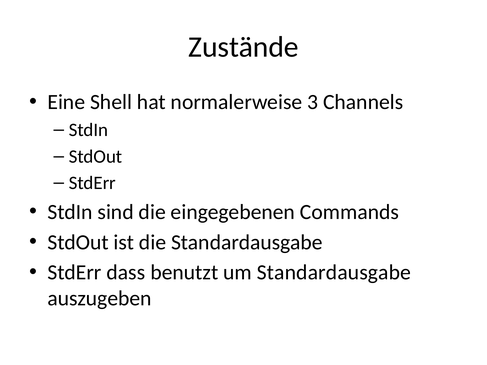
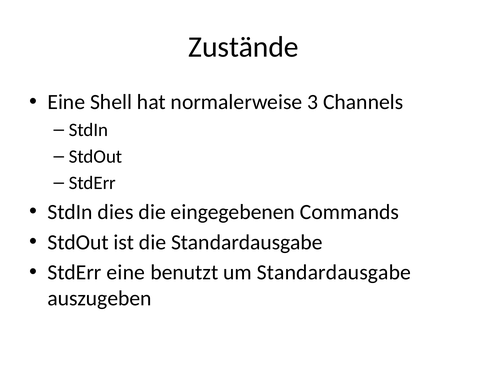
sind: sind -> dies
StdErr dass: dass -> eine
